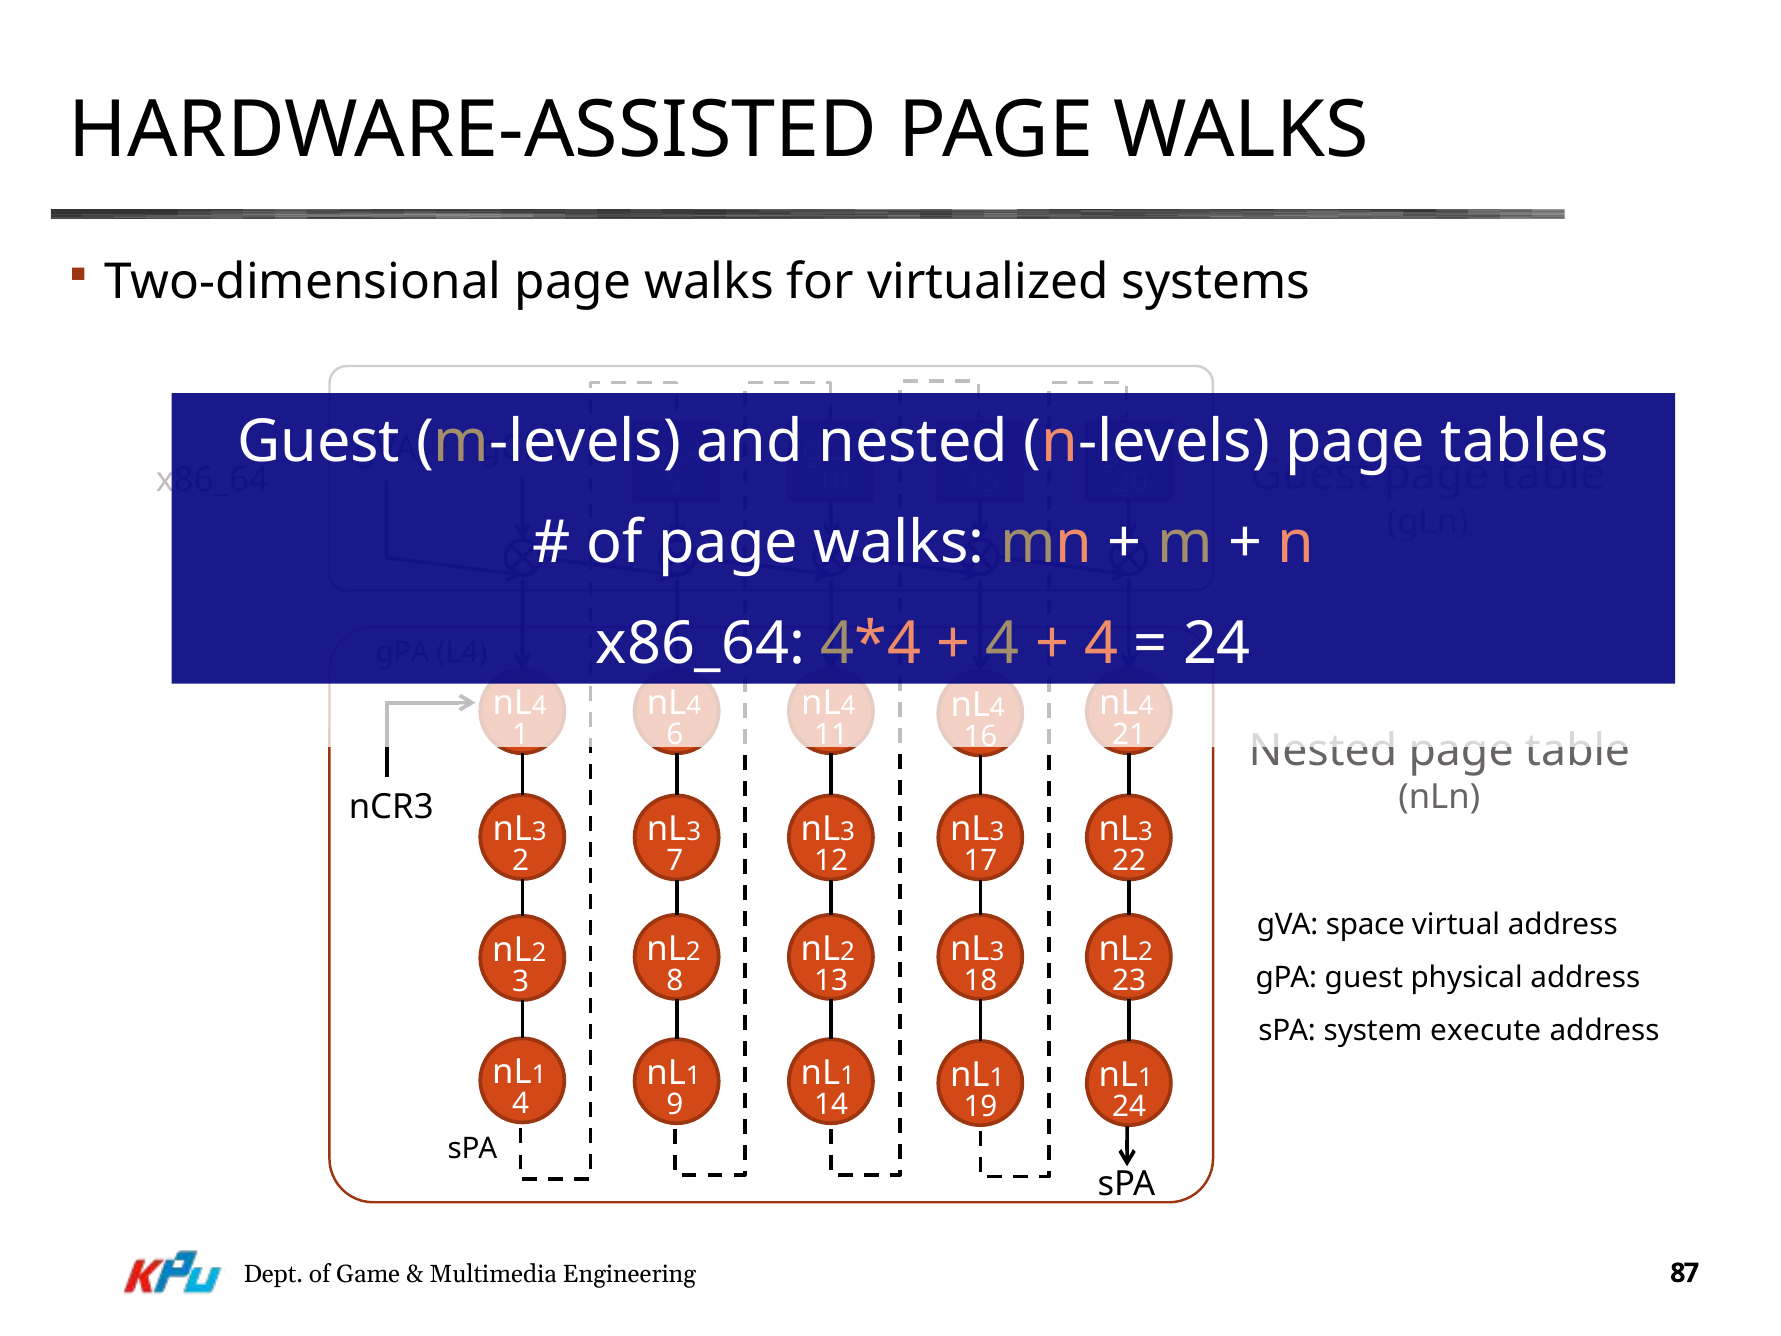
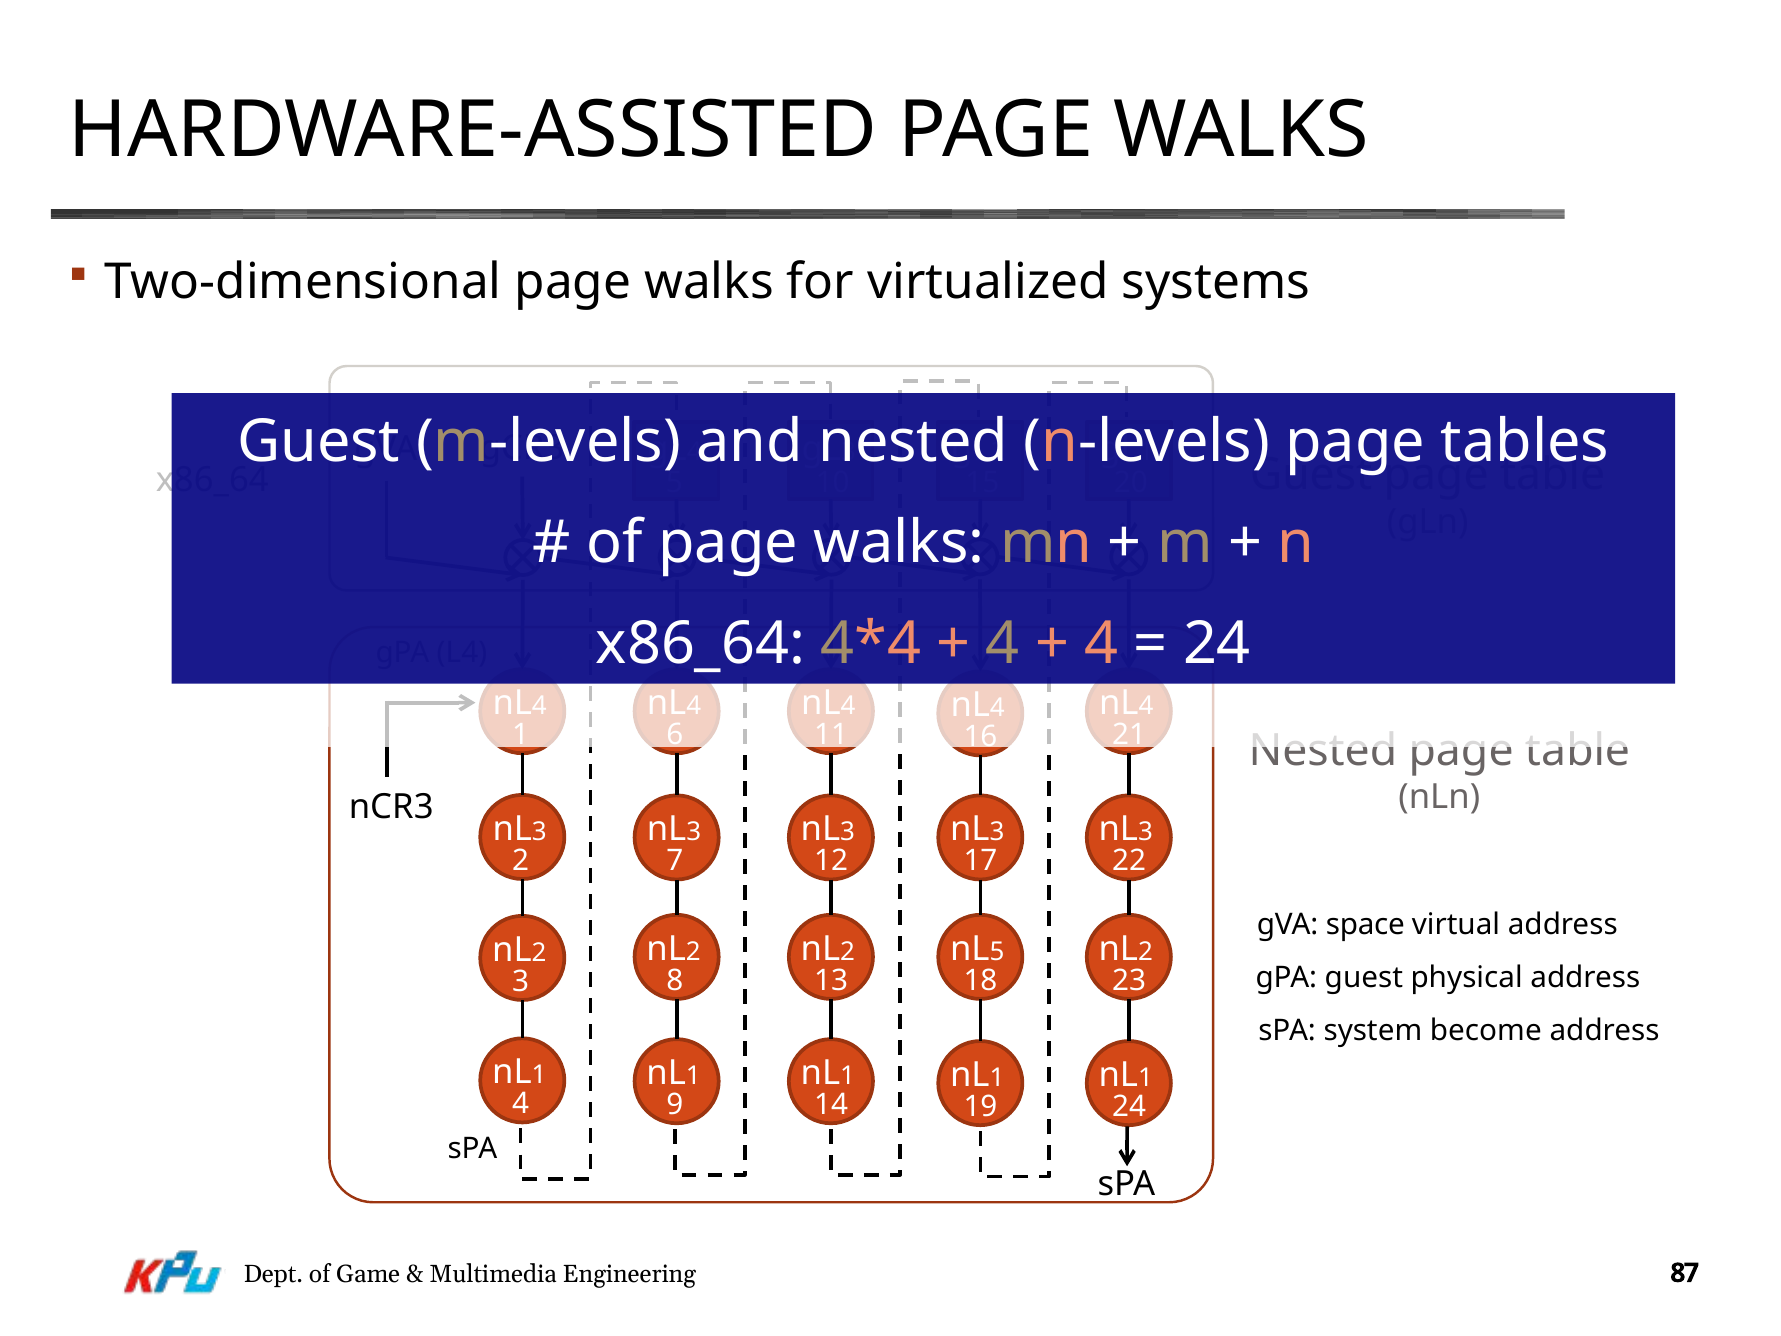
3 at (997, 951): 3 -> 5
execute: execute -> become
